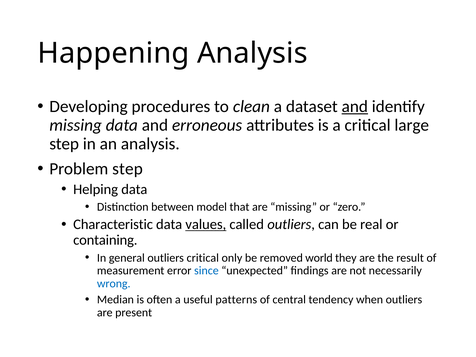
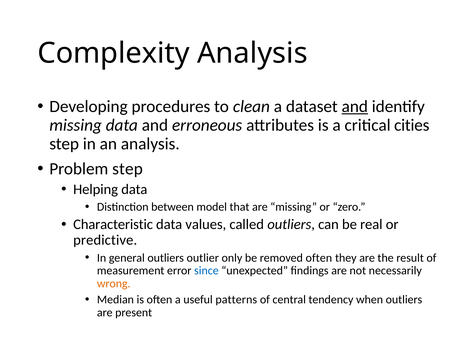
Happening: Happening -> Complexity
large: large -> cities
values underline: present -> none
containing: containing -> predictive
outliers critical: critical -> outlier
removed world: world -> often
wrong colour: blue -> orange
